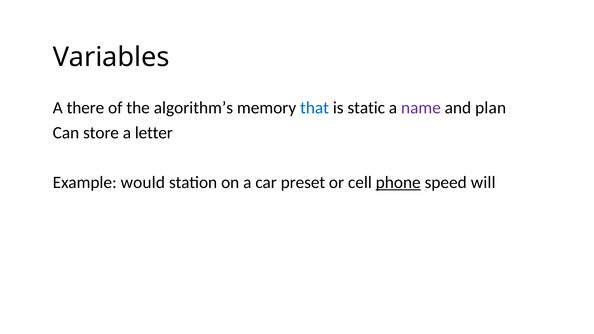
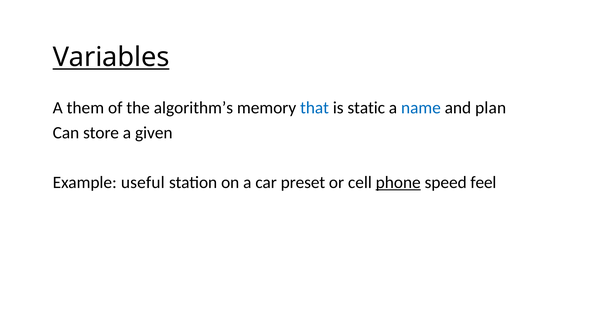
Variables underline: none -> present
there: there -> them
name colour: purple -> blue
letter: letter -> given
would: would -> useful
will: will -> feel
